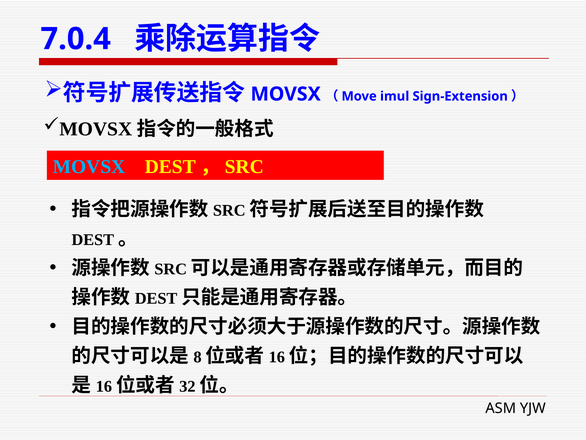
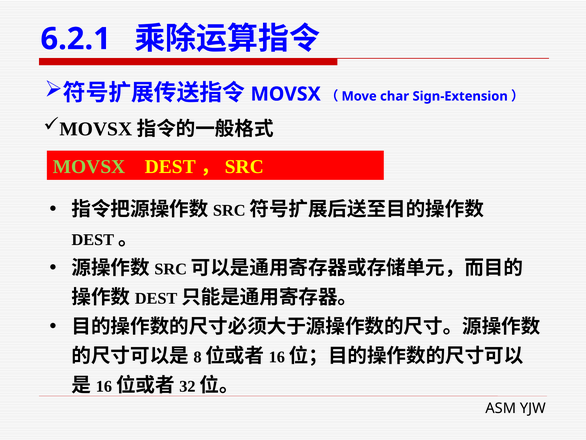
7.0.4: 7.0.4 -> 6.2.1
imul: imul -> char
MOVSX colour: light blue -> light green
